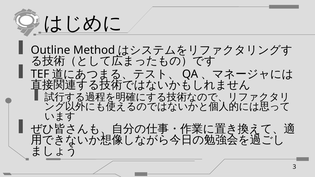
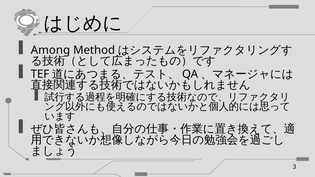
Outline: Outline -> Among
